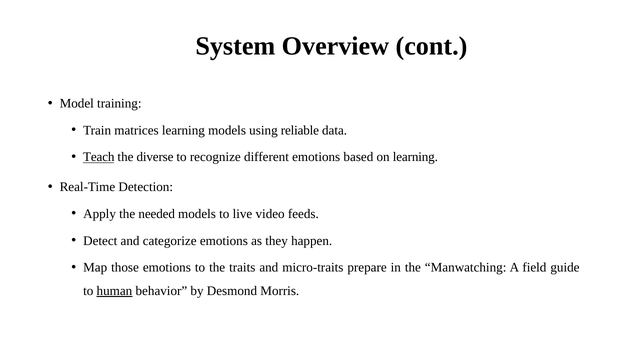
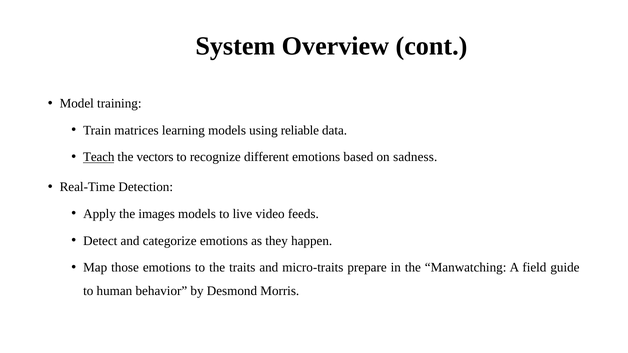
diverse: diverse -> vectors
on learning: learning -> sadness
needed: needed -> images
human underline: present -> none
